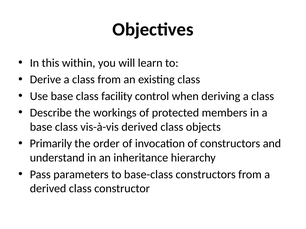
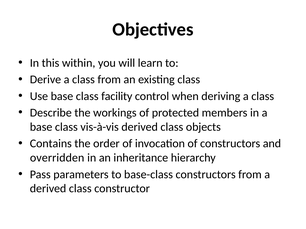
Primarily: Primarily -> Contains
understand: understand -> overridden
